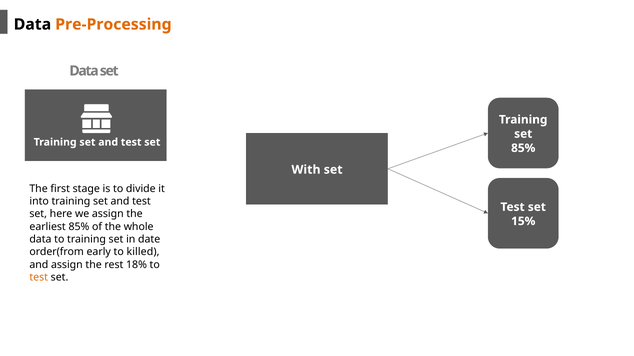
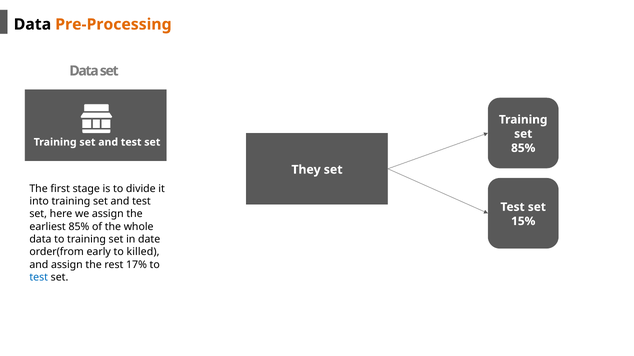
With: With -> They
18%: 18% -> 17%
test at (39, 278) colour: orange -> blue
